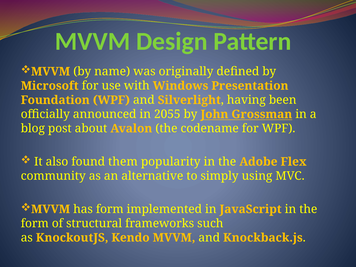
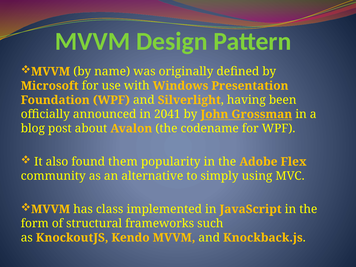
2055: 2055 -> 2041
has form: form -> class
